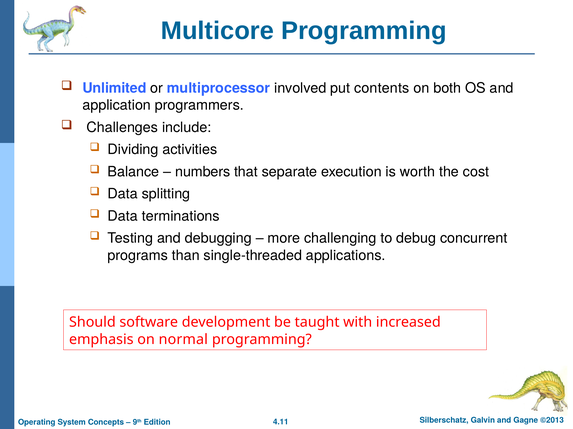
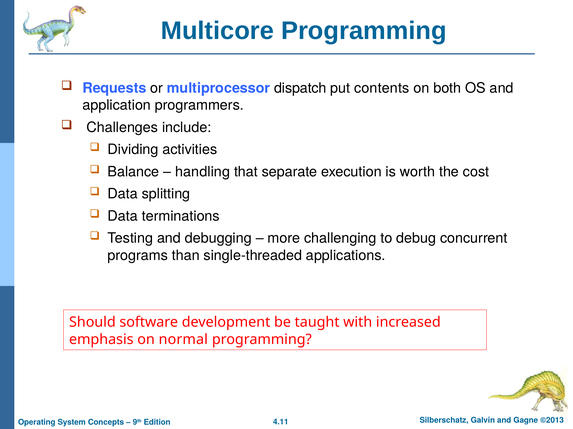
Unlimited: Unlimited -> Requests
involved: involved -> dispatch
numbers: numbers -> handling
